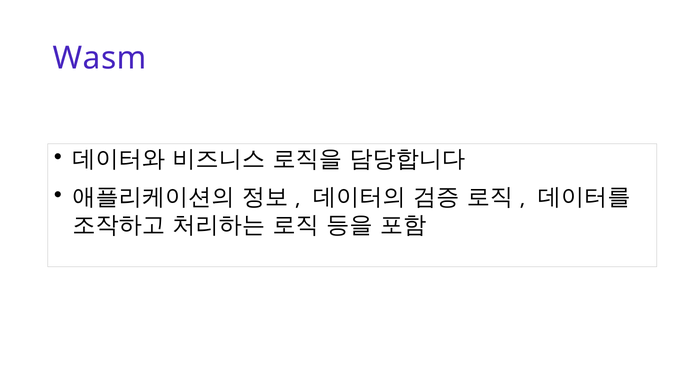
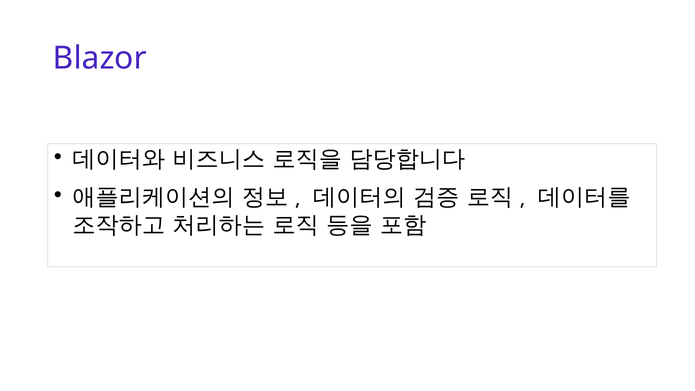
Wasm: Wasm -> Blazor
